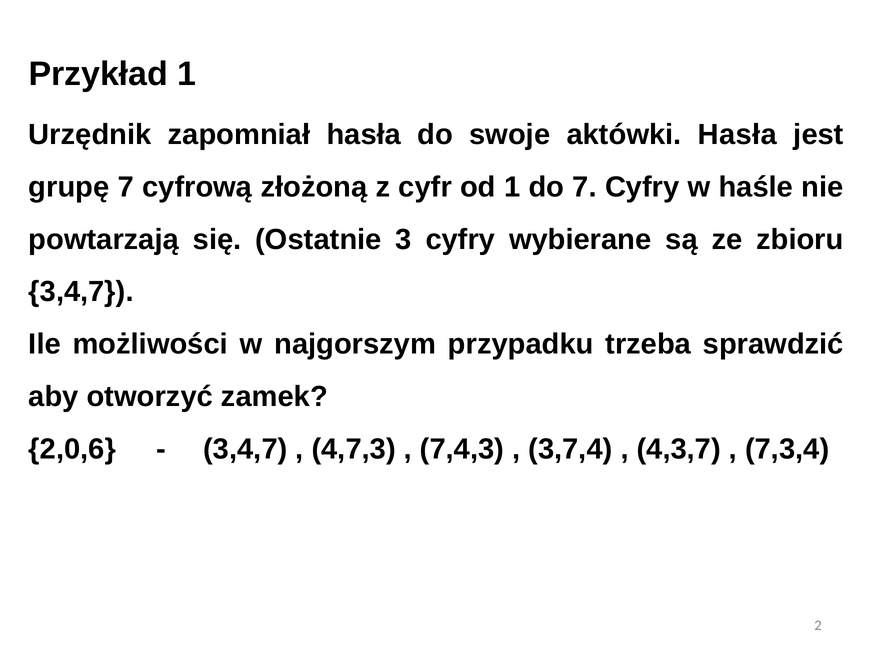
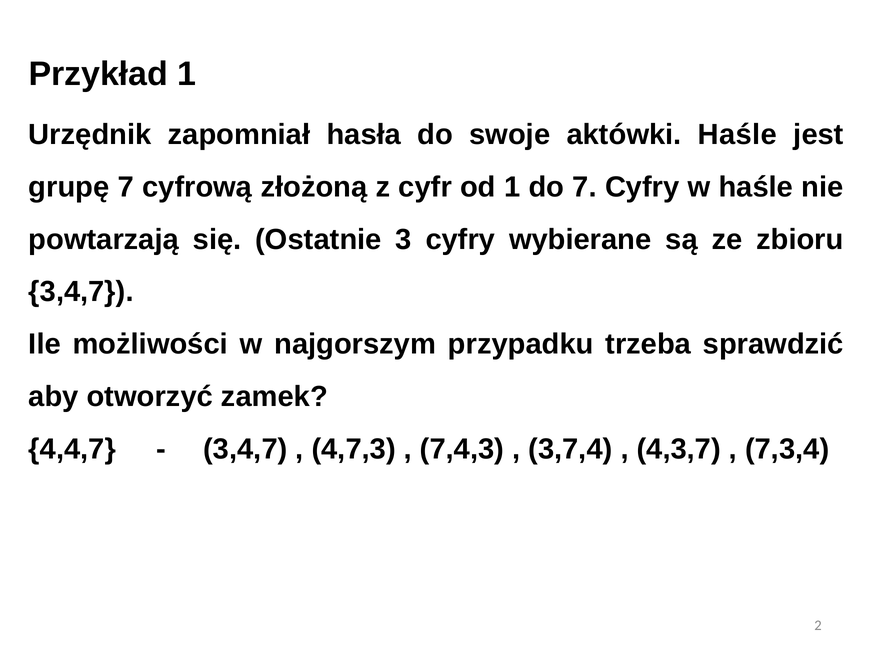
aktówki Hasła: Hasła -> Haśle
2,0,6: 2,0,6 -> 4,4,7
